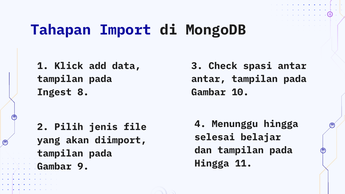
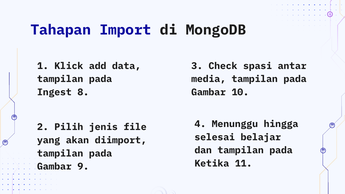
antar at (209, 79): antar -> media
Hingga at (212, 164): Hingga -> Ketika
